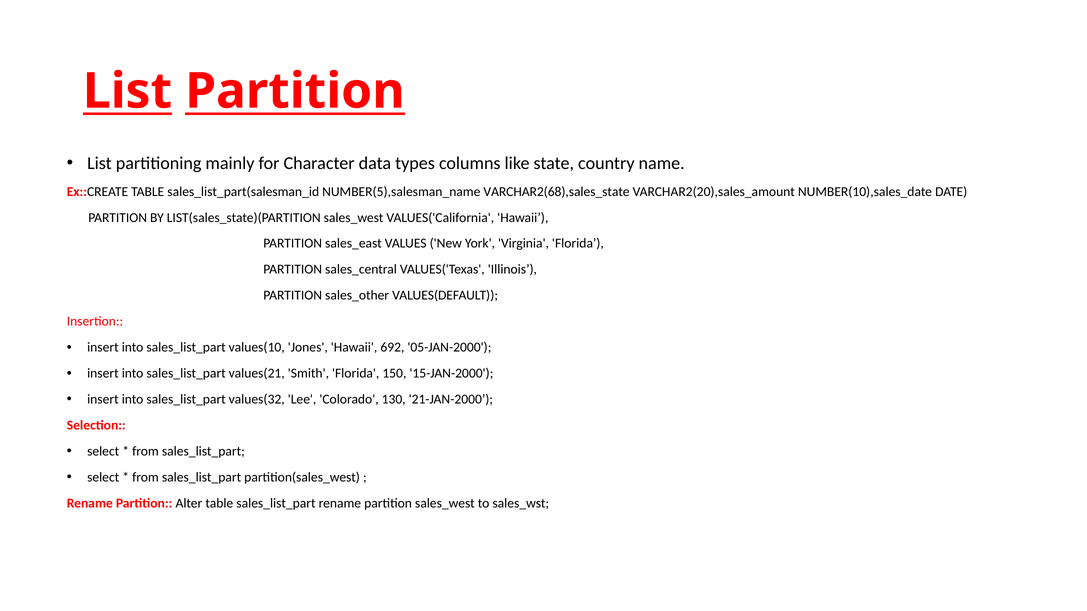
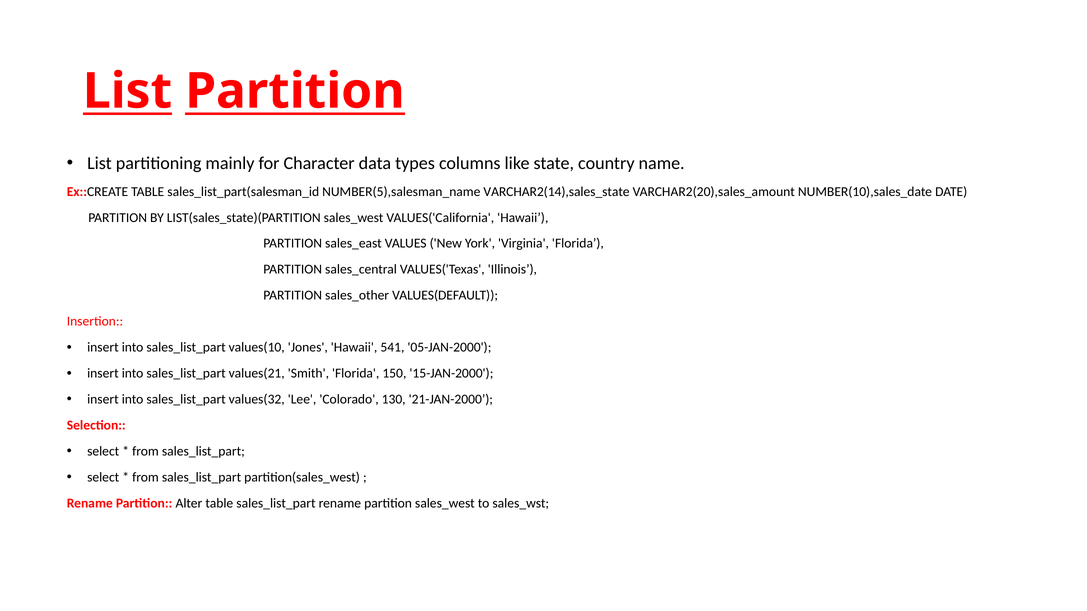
VARCHAR2(68),sales_state: VARCHAR2(68),sales_state -> VARCHAR2(14),sales_state
692: 692 -> 541
